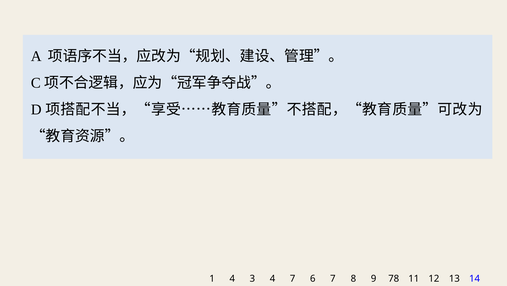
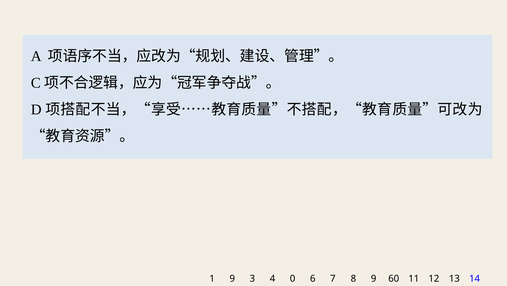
1 4: 4 -> 9
4 7: 7 -> 0
78: 78 -> 60
